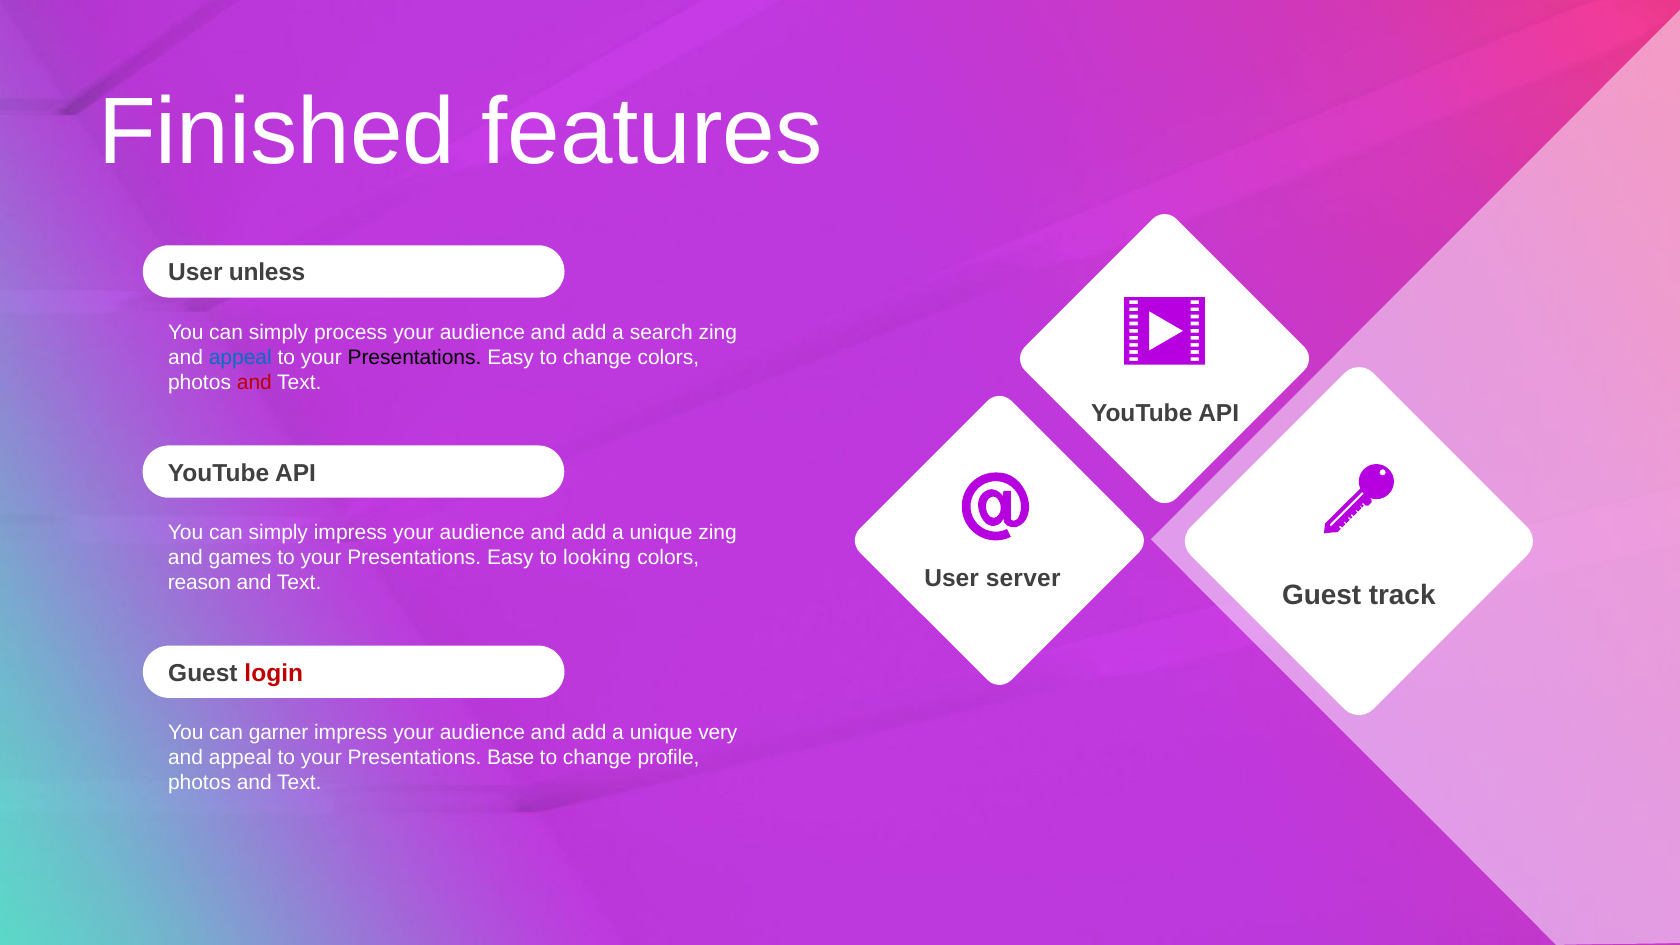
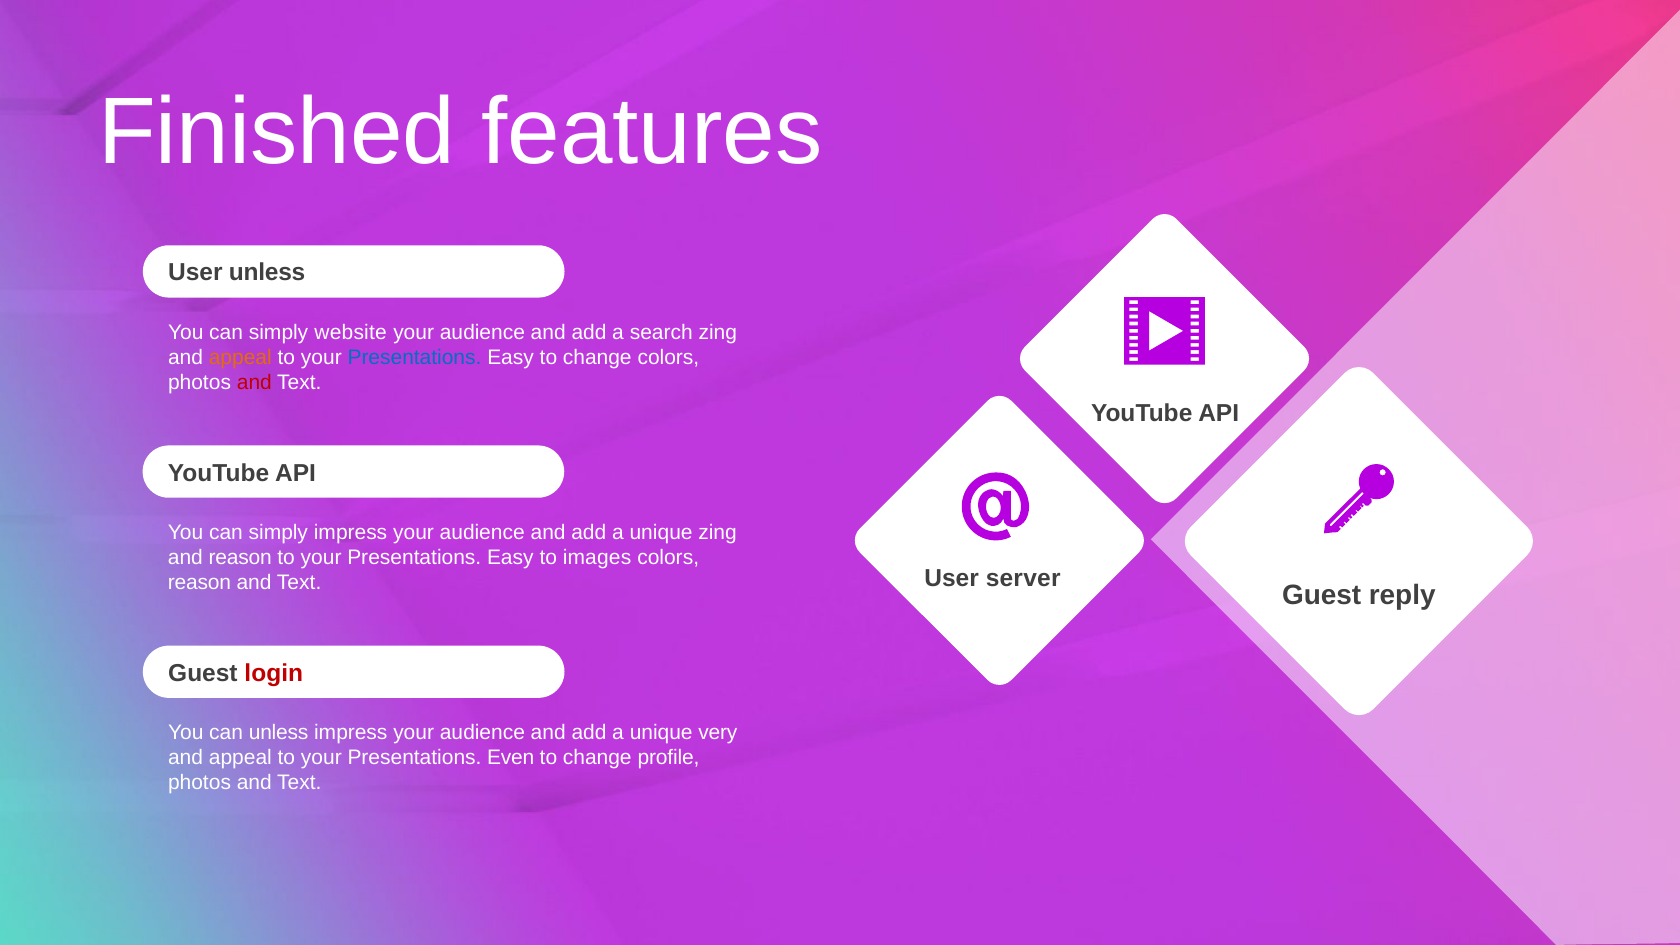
process: process -> website
appeal at (240, 357) colour: blue -> orange
Presentations at (414, 357) colour: black -> blue
and games: games -> reason
looking: looking -> images
track: track -> reply
can garner: garner -> unless
Base: Base -> Even
